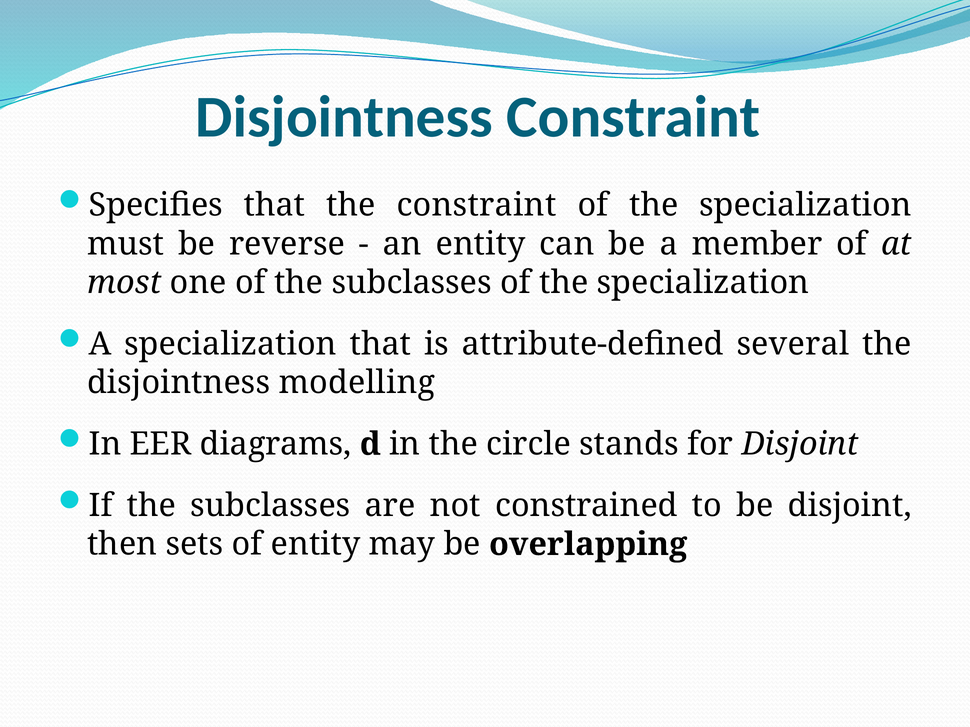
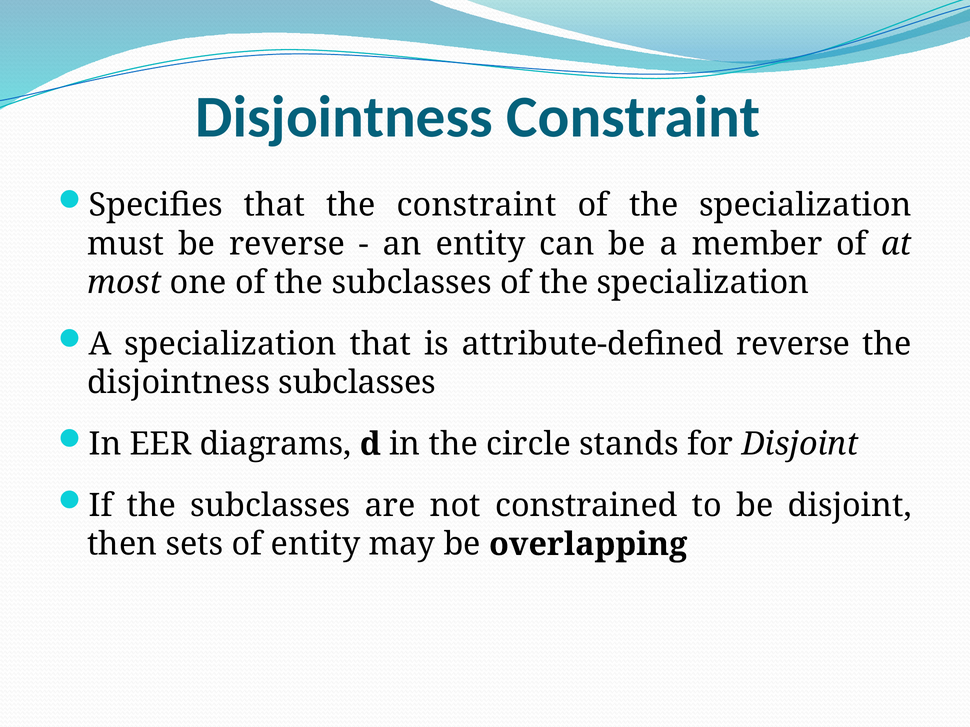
attribute-defined several: several -> reverse
disjointness modelling: modelling -> subclasses
